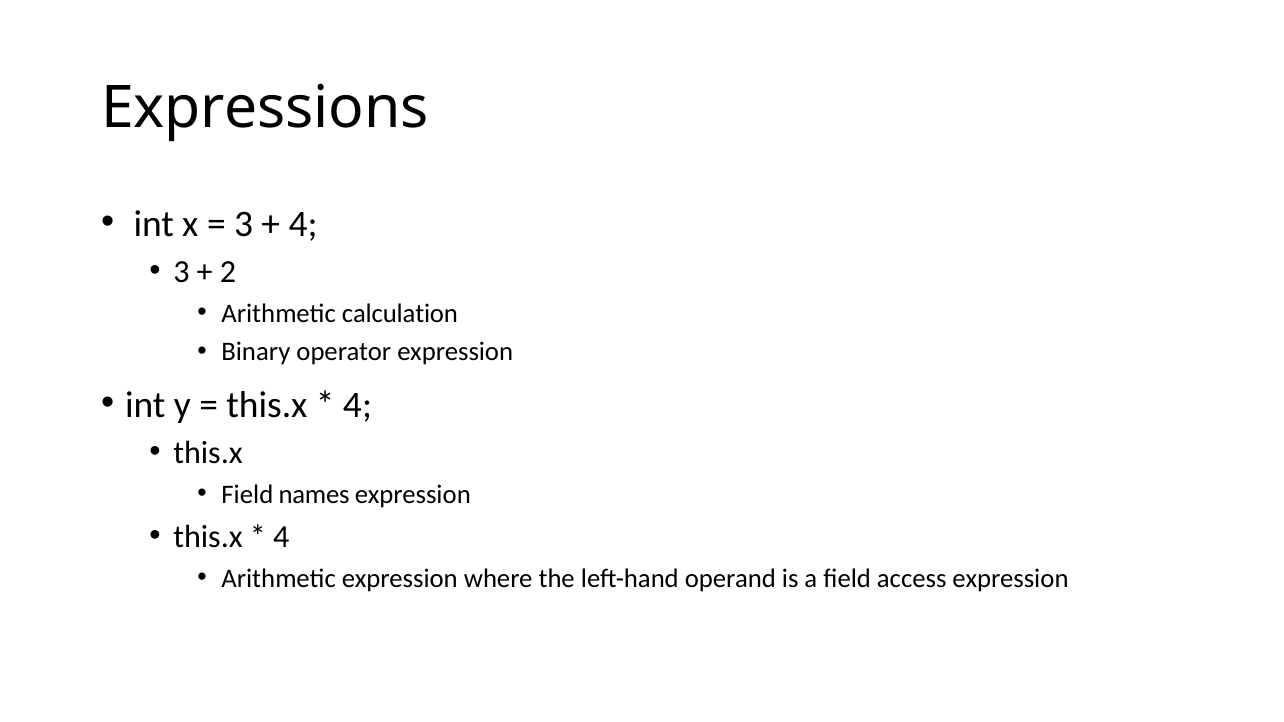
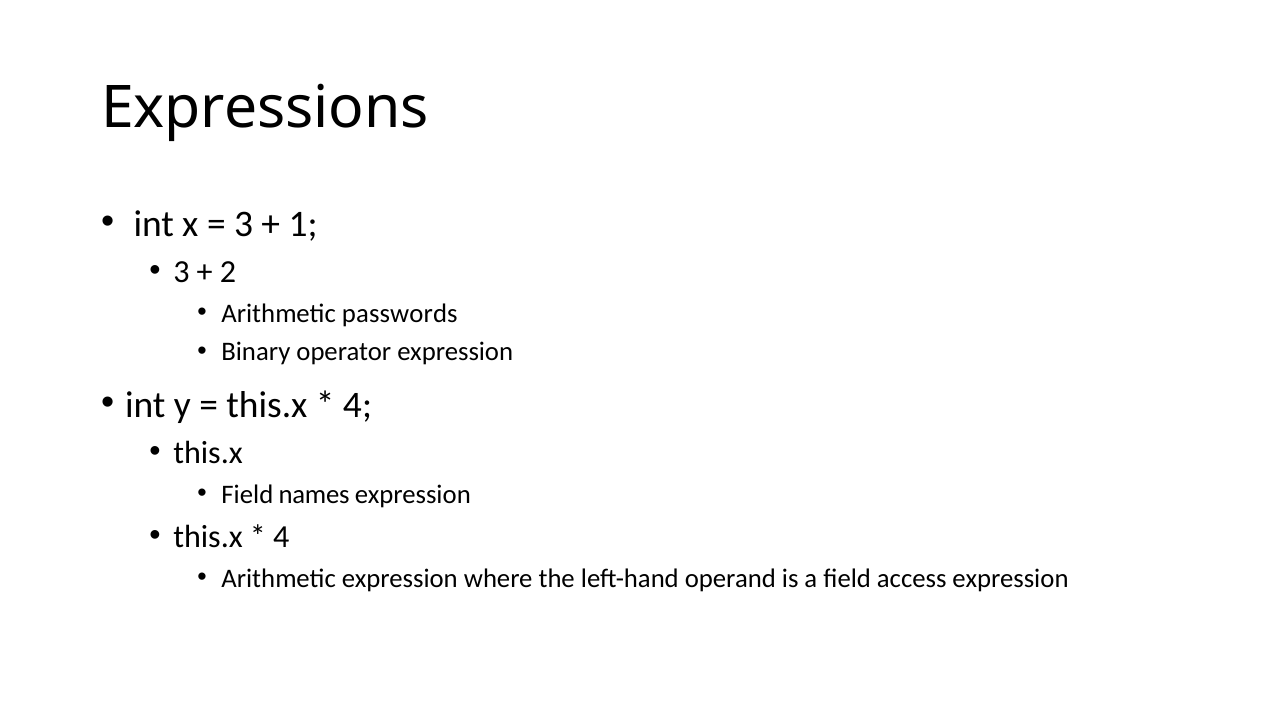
4 at (303, 224): 4 -> 1
calculation: calculation -> passwords
